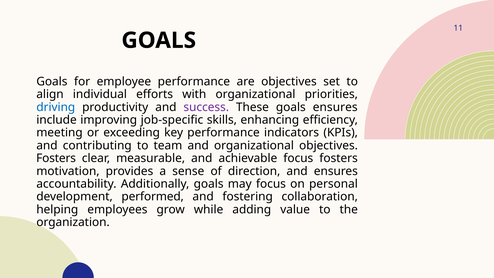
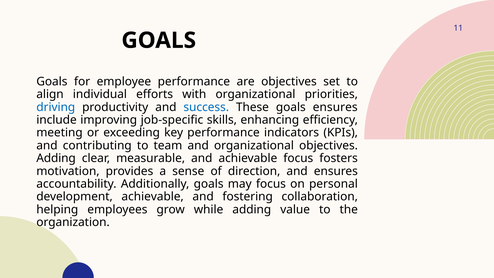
success colour: purple -> blue
Fosters at (56, 158): Fosters -> Adding
development performed: performed -> achievable
